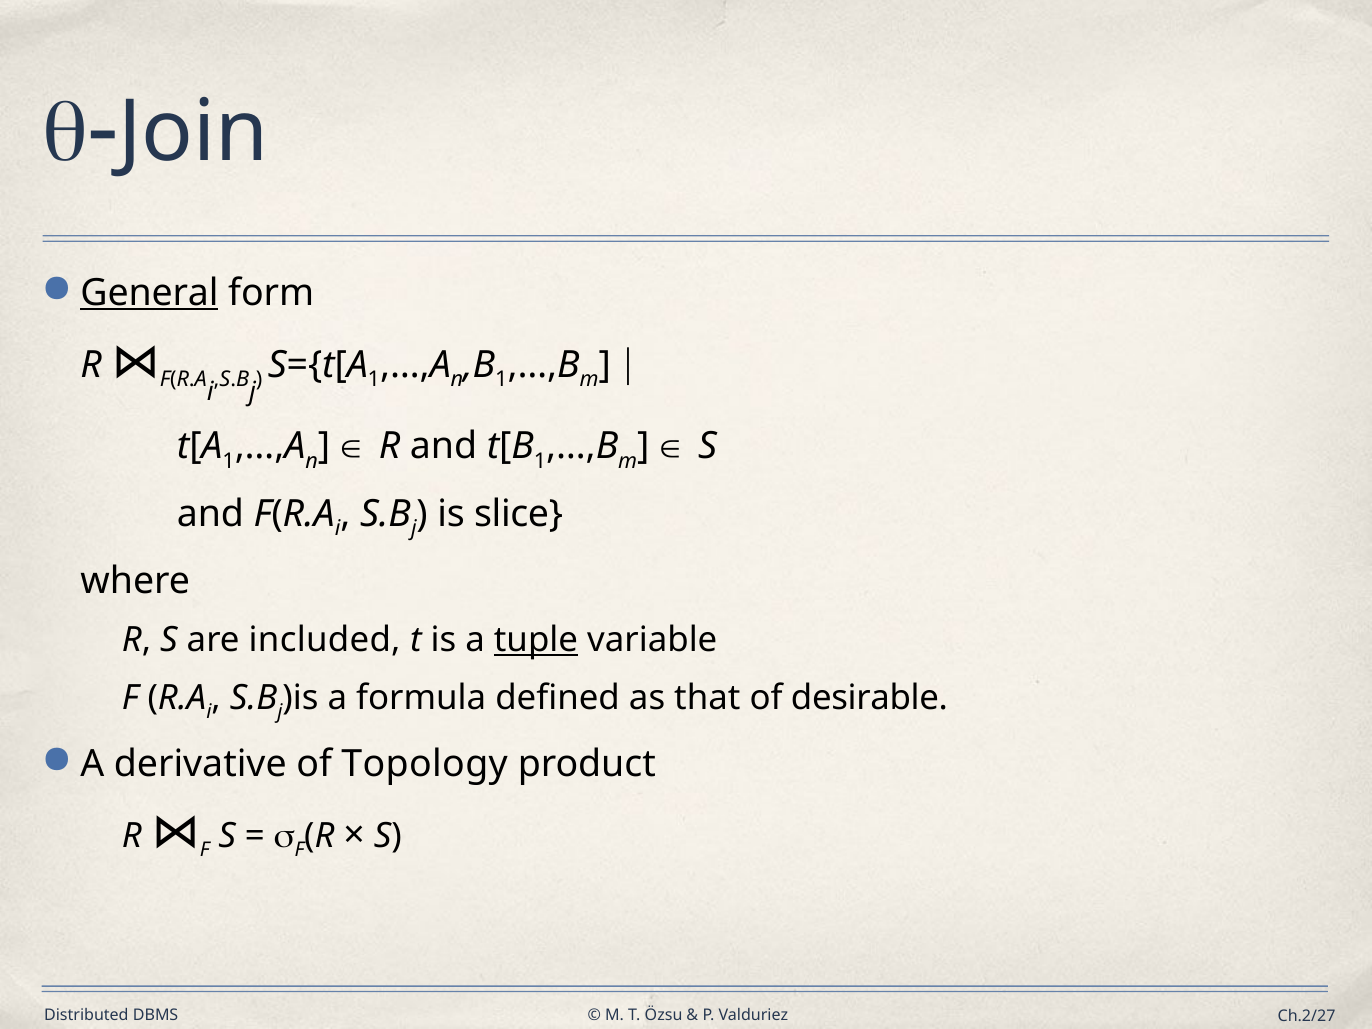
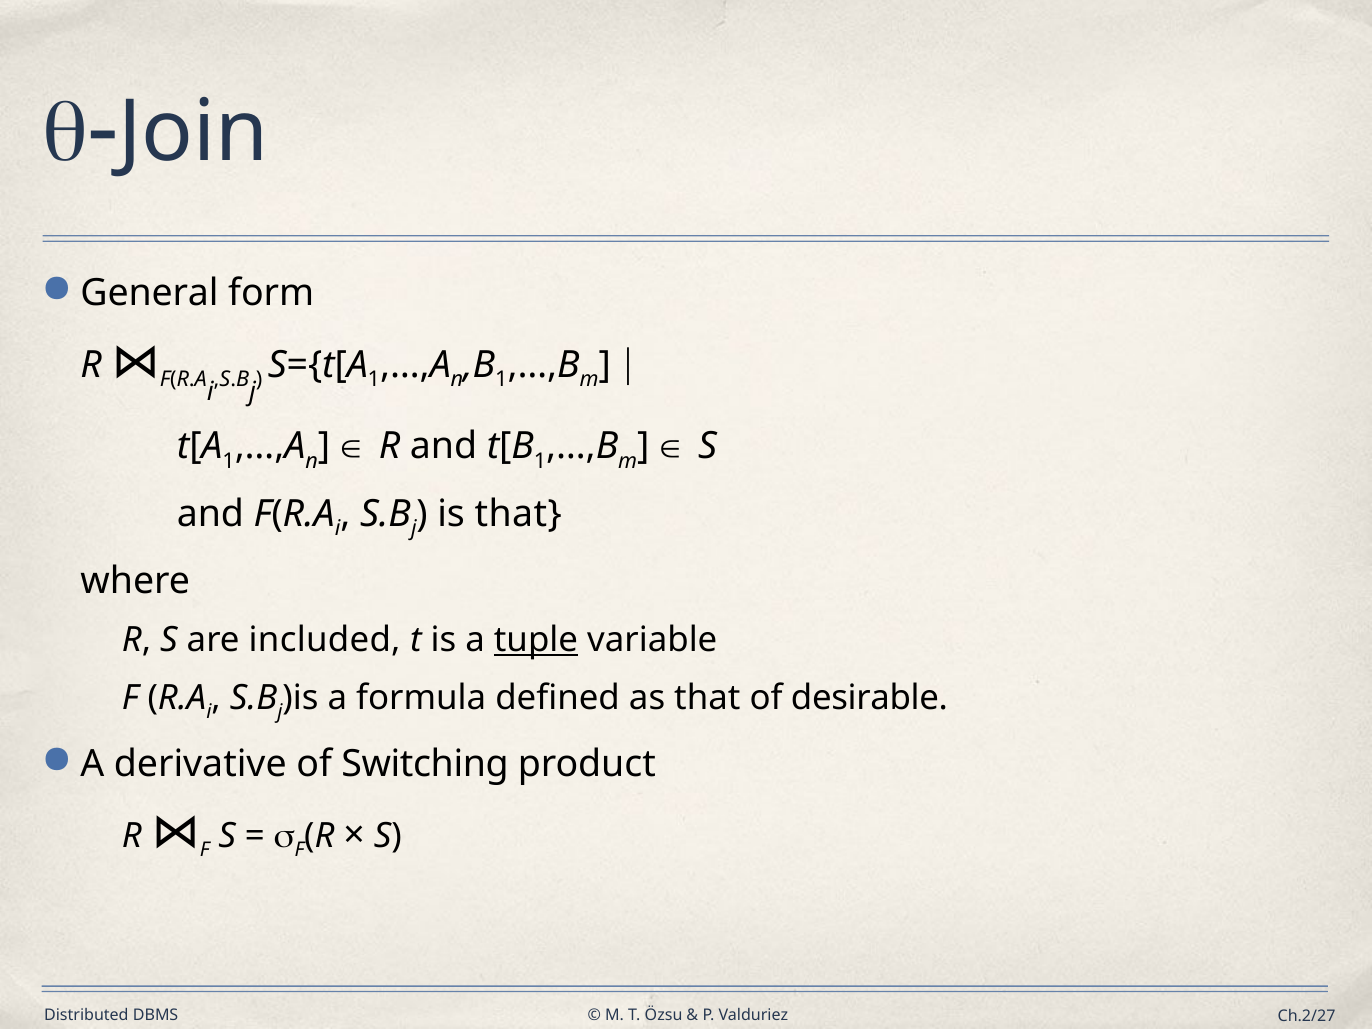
General underline: present -> none
is slice: slice -> that
Topology: Topology -> Switching
